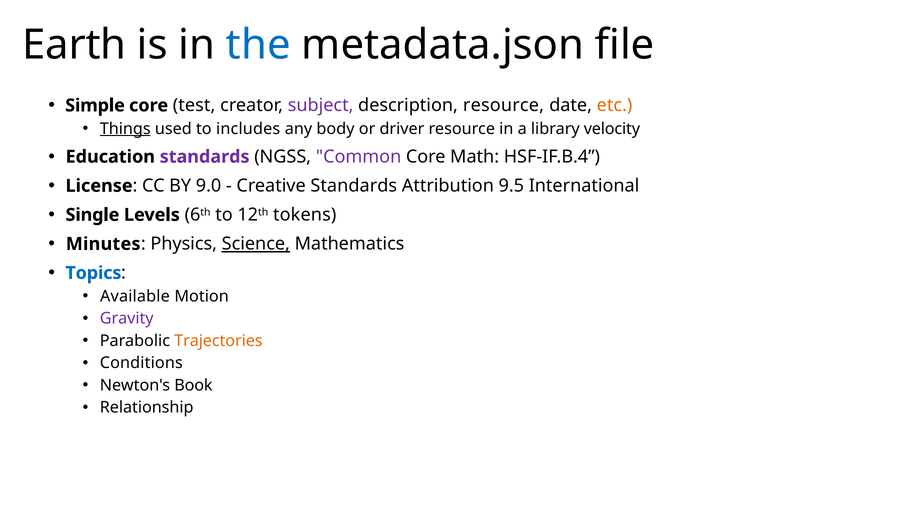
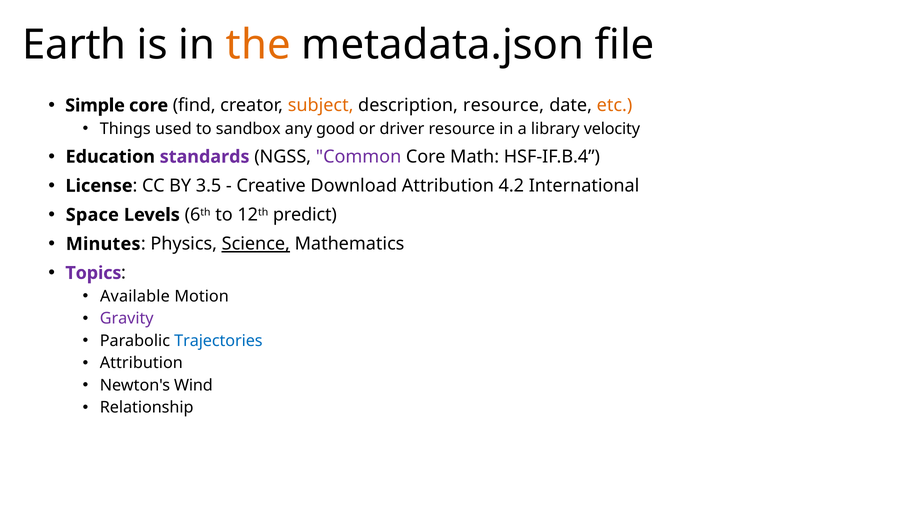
the colour: blue -> orange
test: test -> find
subject colour: purple -> orange
Things underline: present -> none
includes: includes -> sandbox
body: body -> good
9.0: 9.0 -> 3.5
Creative Standards: Standards -> Download
9.5: 9.5 -> 4.2
Single: Single -> Space
tokens: tokens -> predict
Topics colour: blue -> purple
Trajectories colour: orange -> blue
Conditions at (141, 363): Conditions -> Attribution
Book: Book -> Wind
